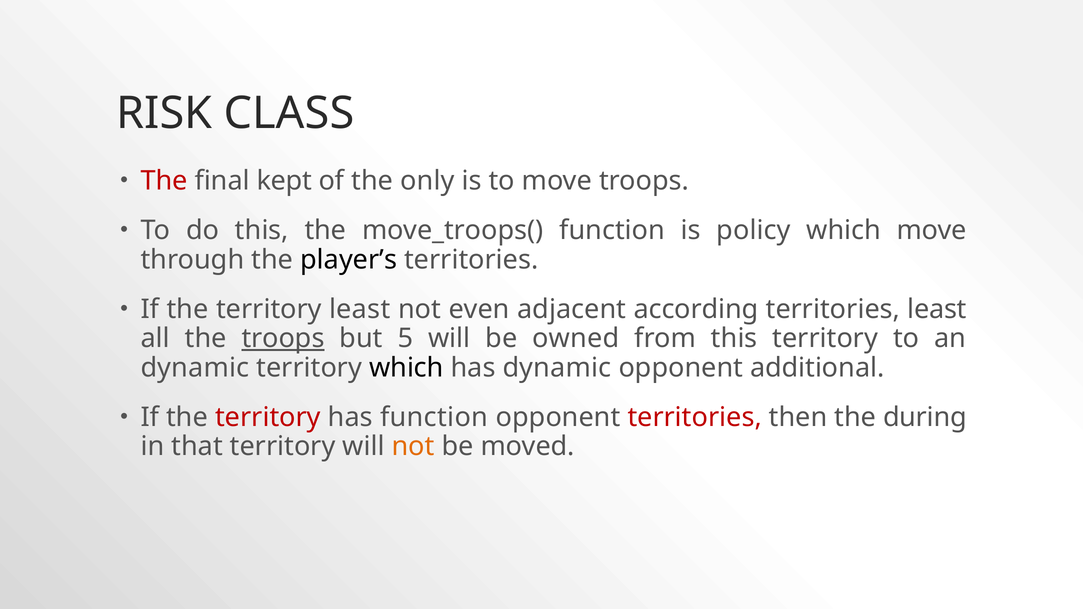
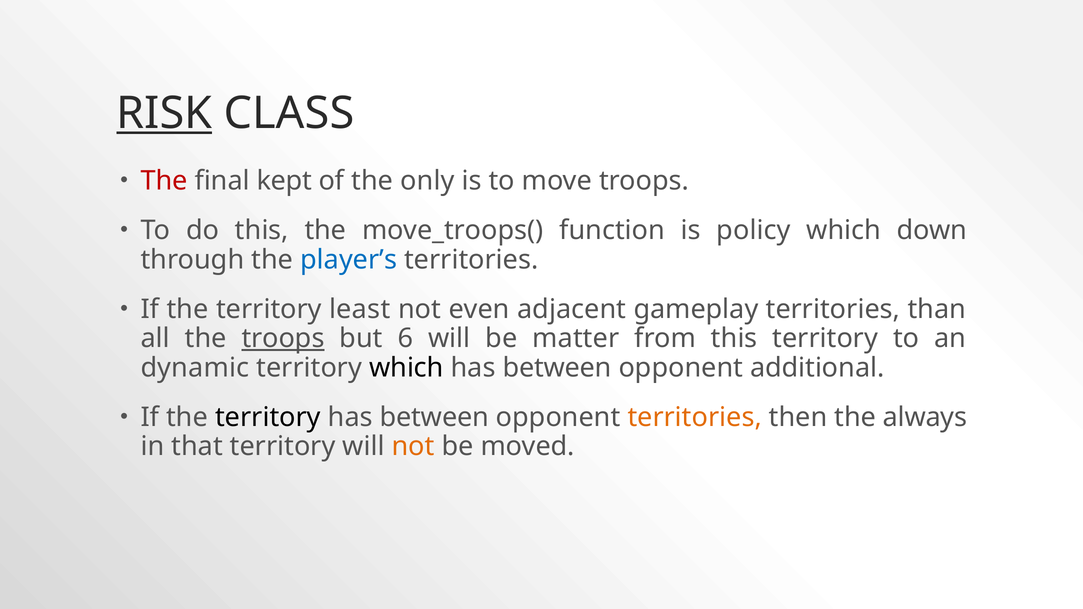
RISK underline: none -> present
which move: move -> down
player’s colour: black -> blue
according: according -> gameplay
territories least: least -> than
5: 5 -> 6
owned: owned -> matter
dynamic at (557, 368): dynamic -> between
territory at (268, 417) colour: red -> black
function at (434, 417): function -> between
territories at (695, 417) colour: red -> orange
during: during -> always
